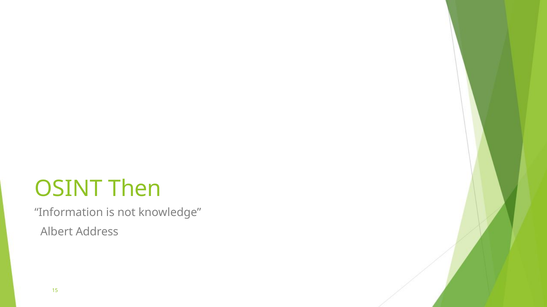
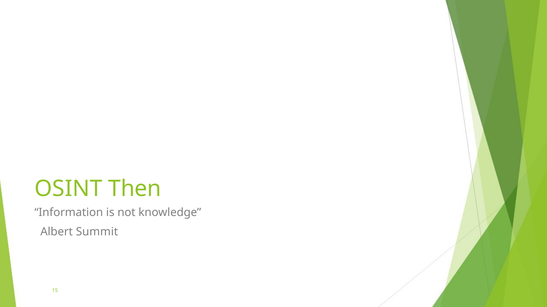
Address: Address -> Summit
